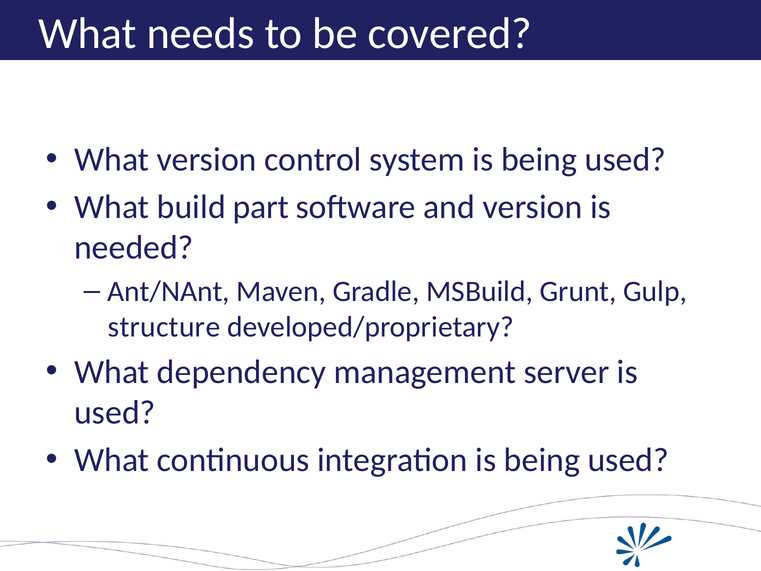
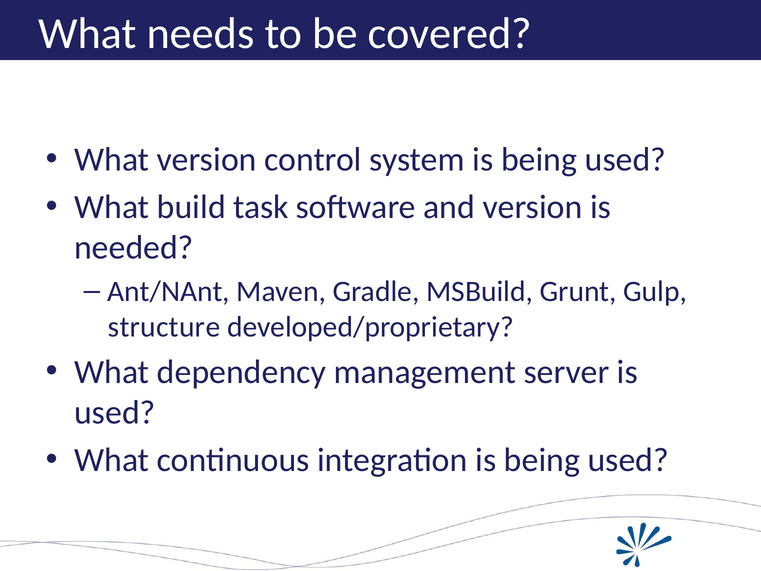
part: part -> task
